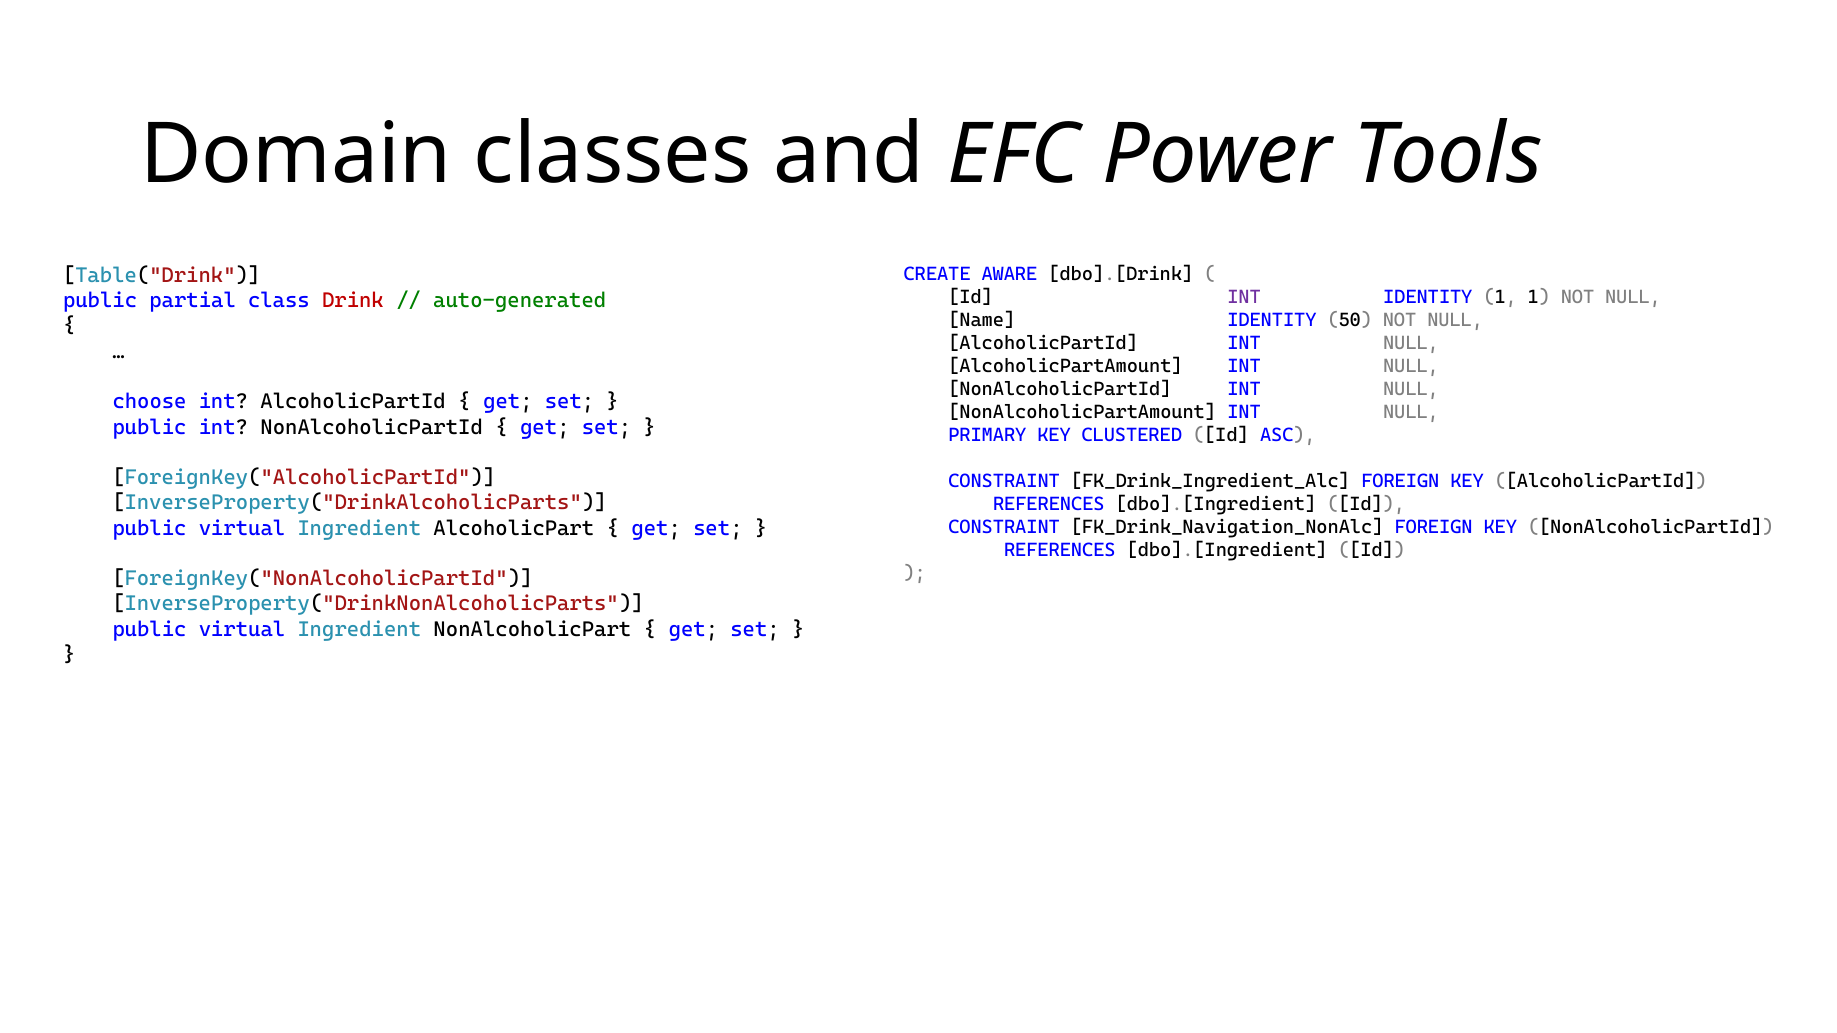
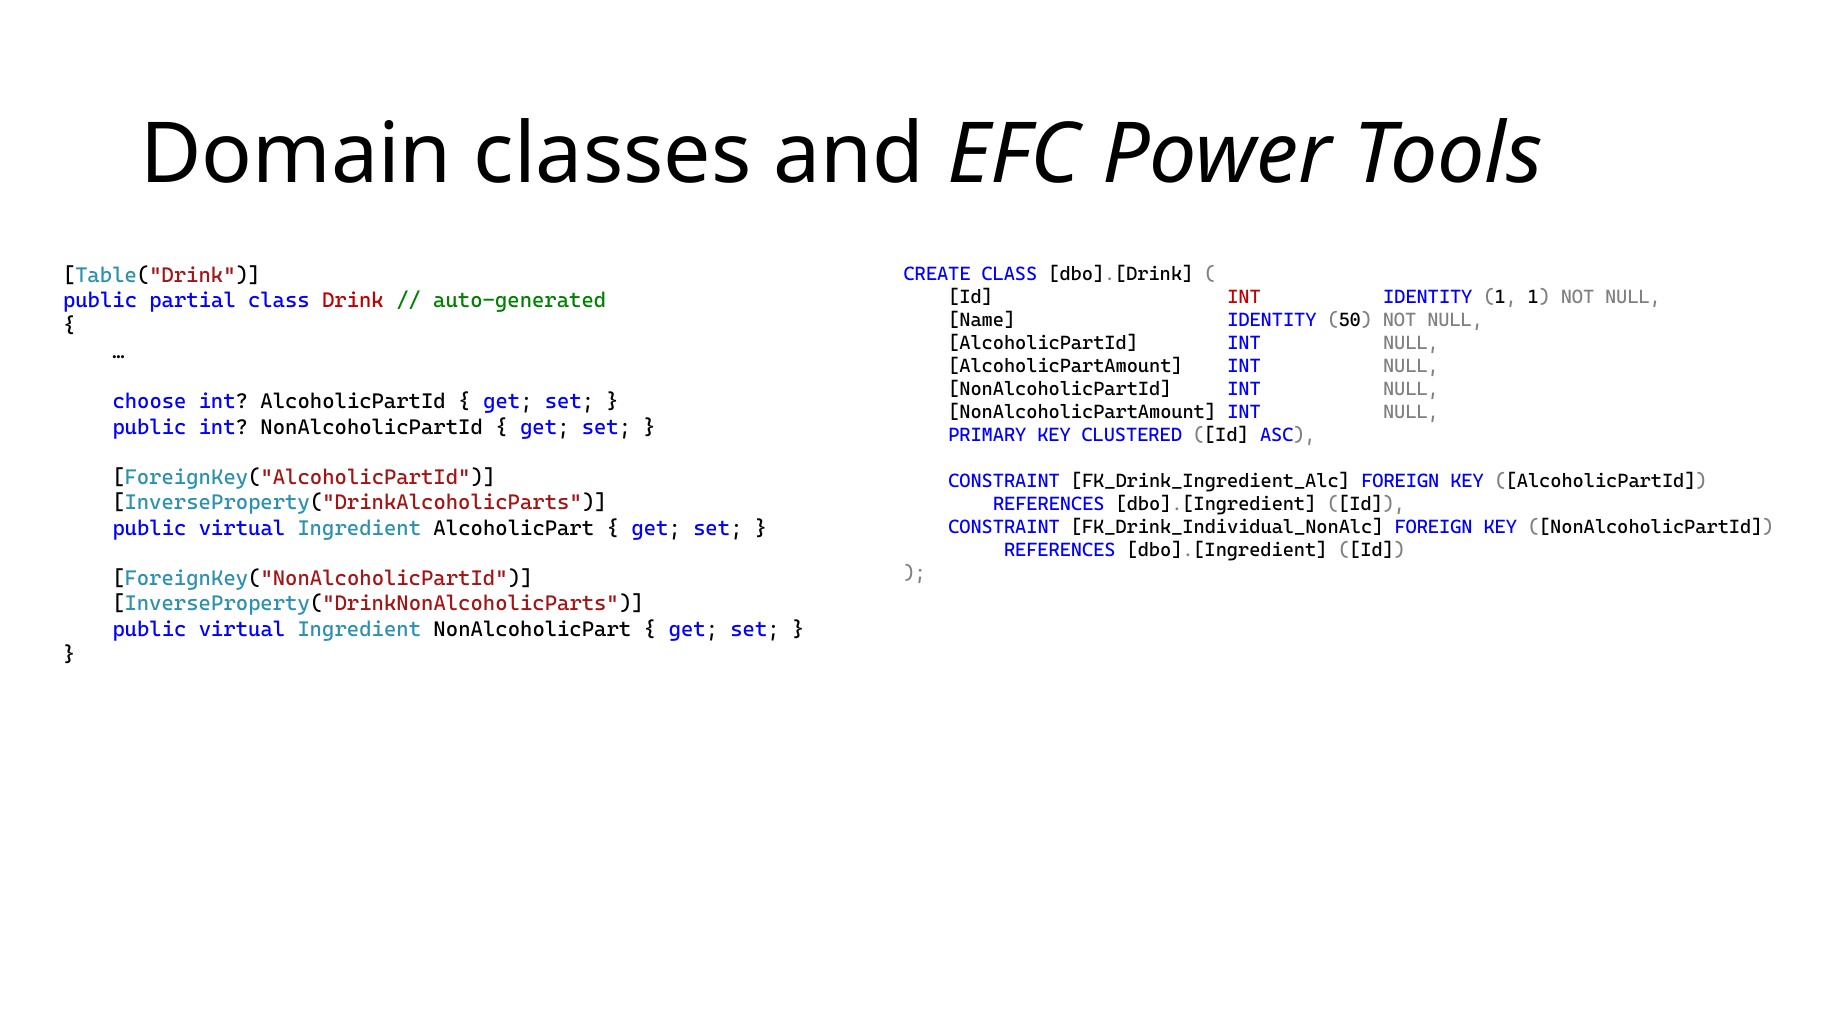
CREATE AWARE: AWARE -> CLASS
INT at (1244, 297) colour: purple -> red
FK_Drink_Navigation_NonAlc: FK_Drink_Navigation_NonAlc -> FK_Drink_Individual_NonAlc
